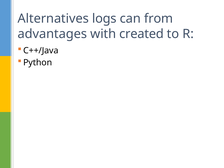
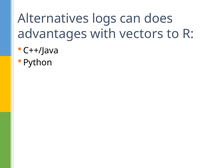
from: from -> does
created: created -> vectors
